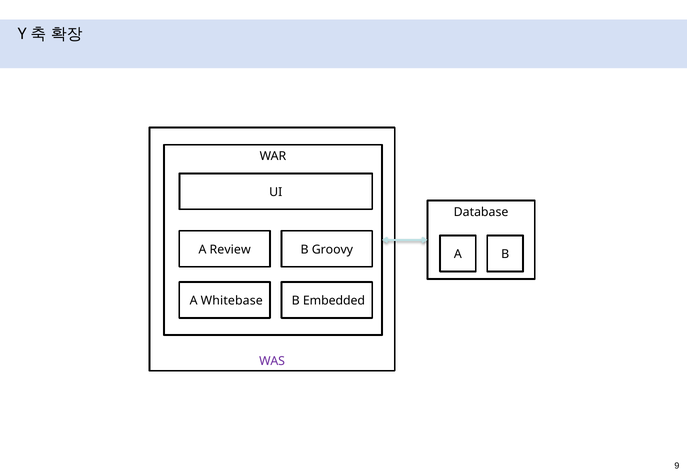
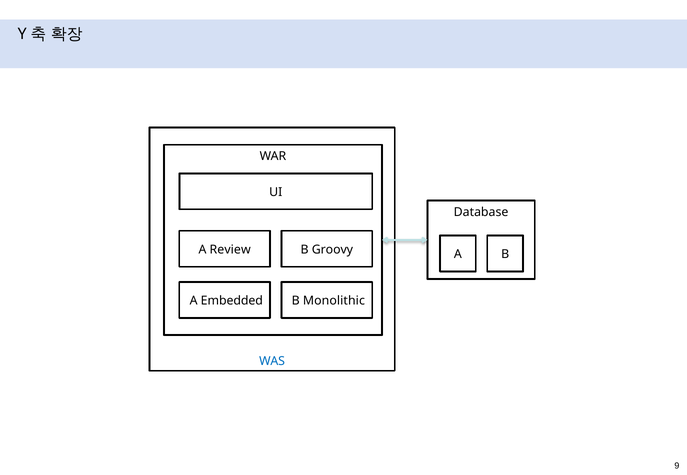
Whitebase: Whitebase -> Embedded
Embedded: Embedded -> Monolithic
WAS colour: purple -> blue
